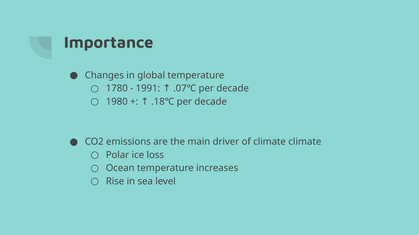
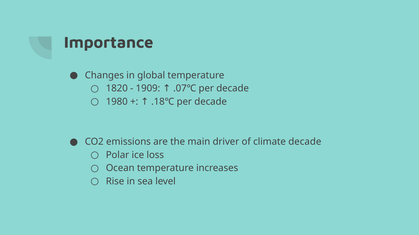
1780: 1780 -> 1820
1991: 1991 -> 1909
climate climate: climate -> decade
